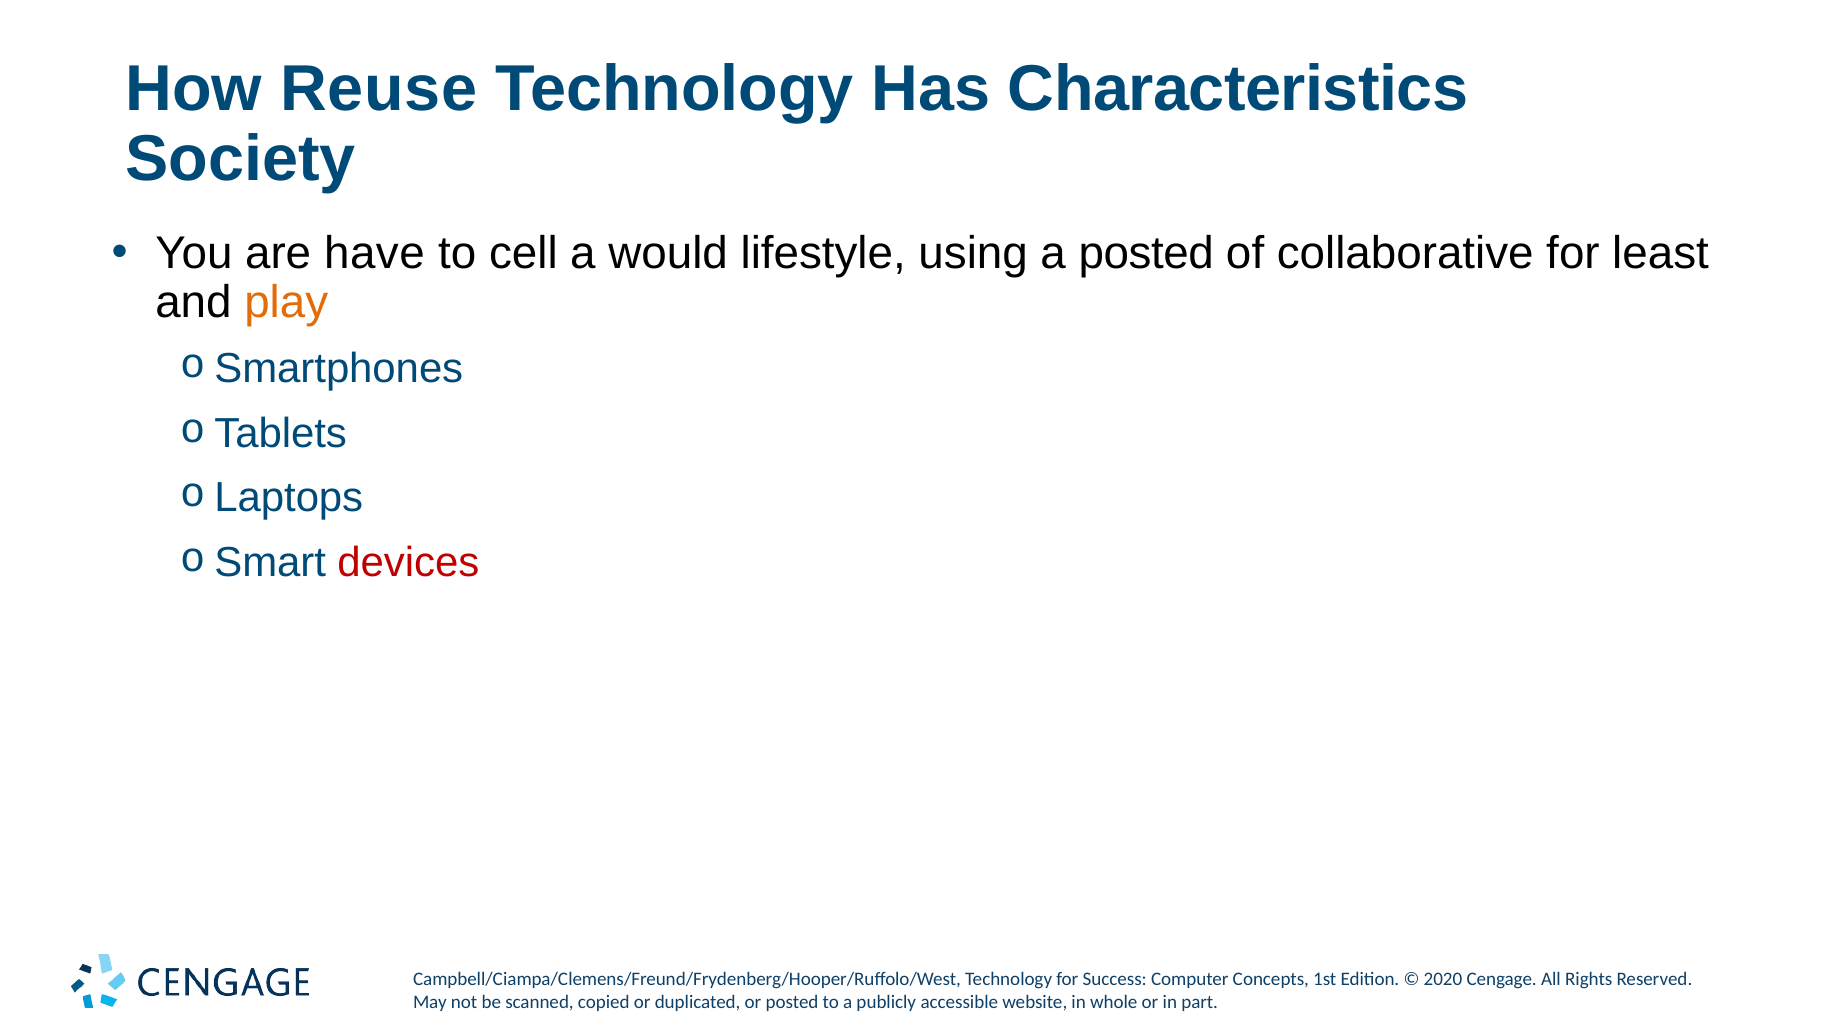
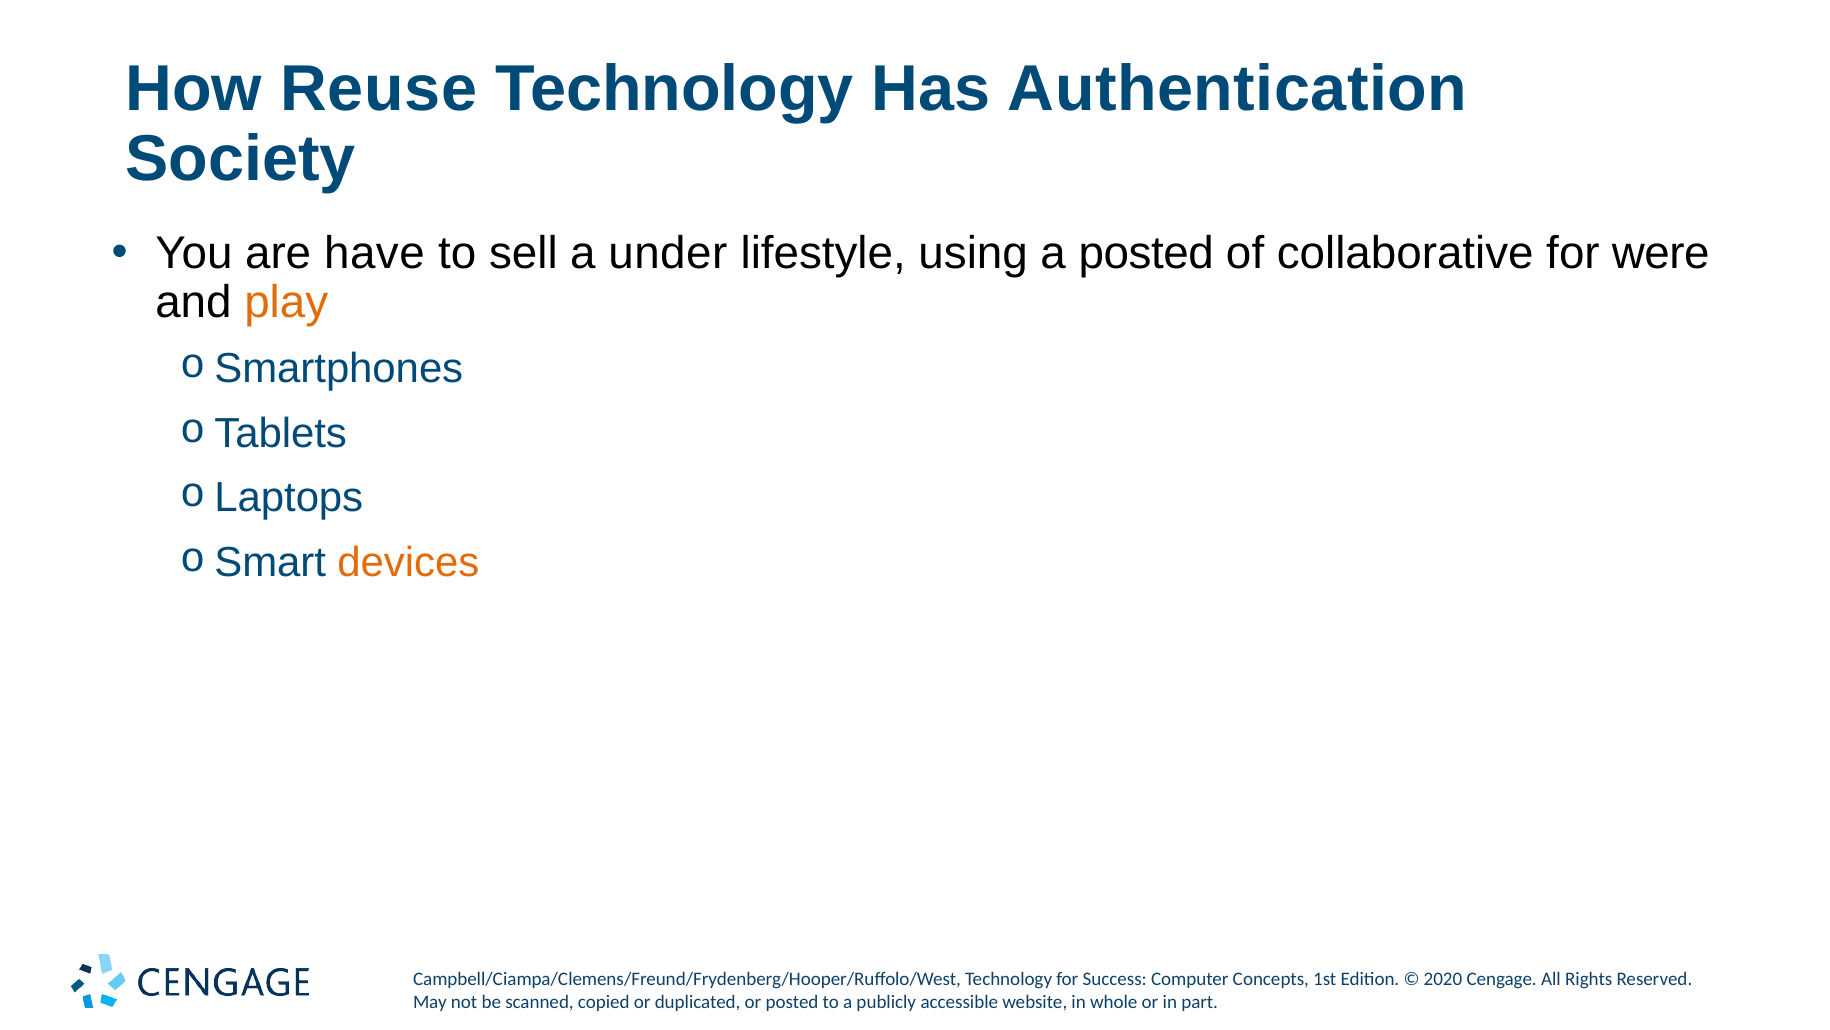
Characteristics: Characteristics -> Authentication
cell: cell -> sell
would: would -> under
least: least -> were
devices colour: red -> orange
